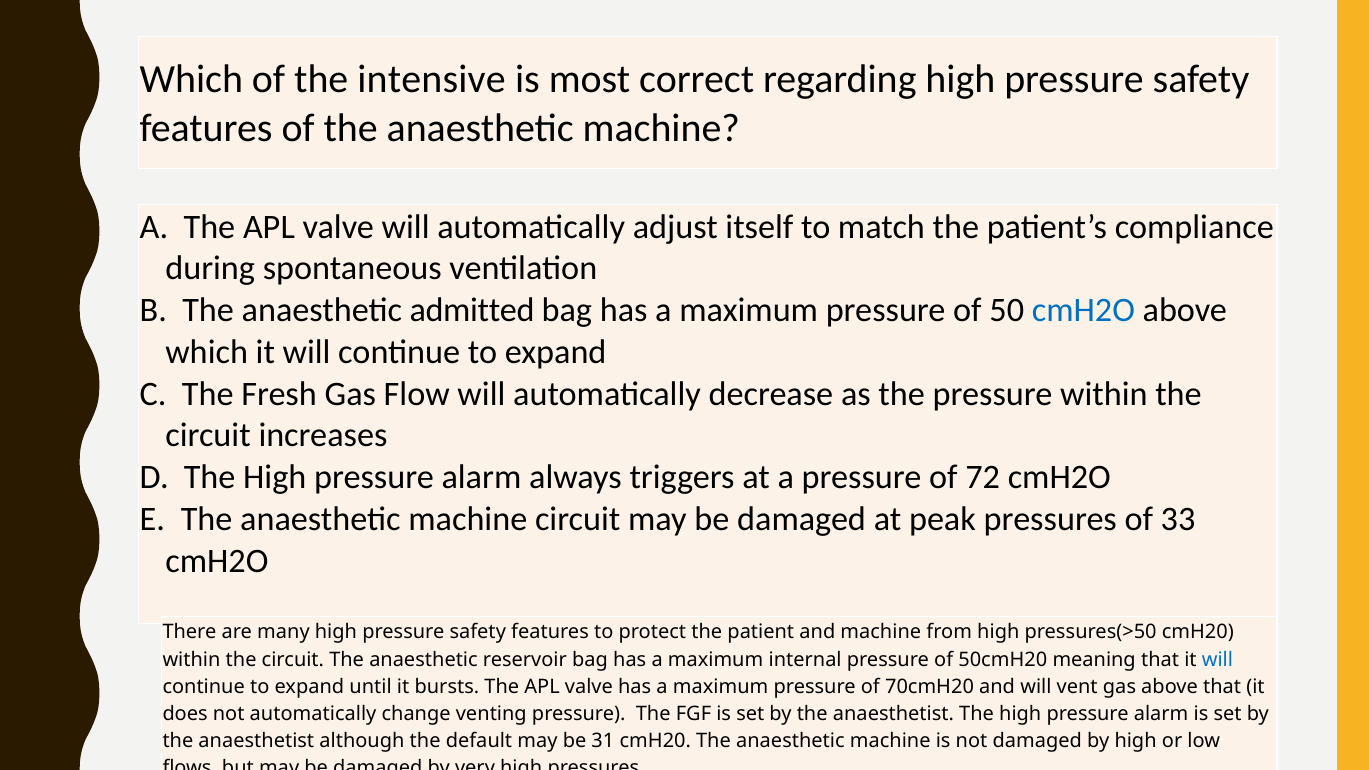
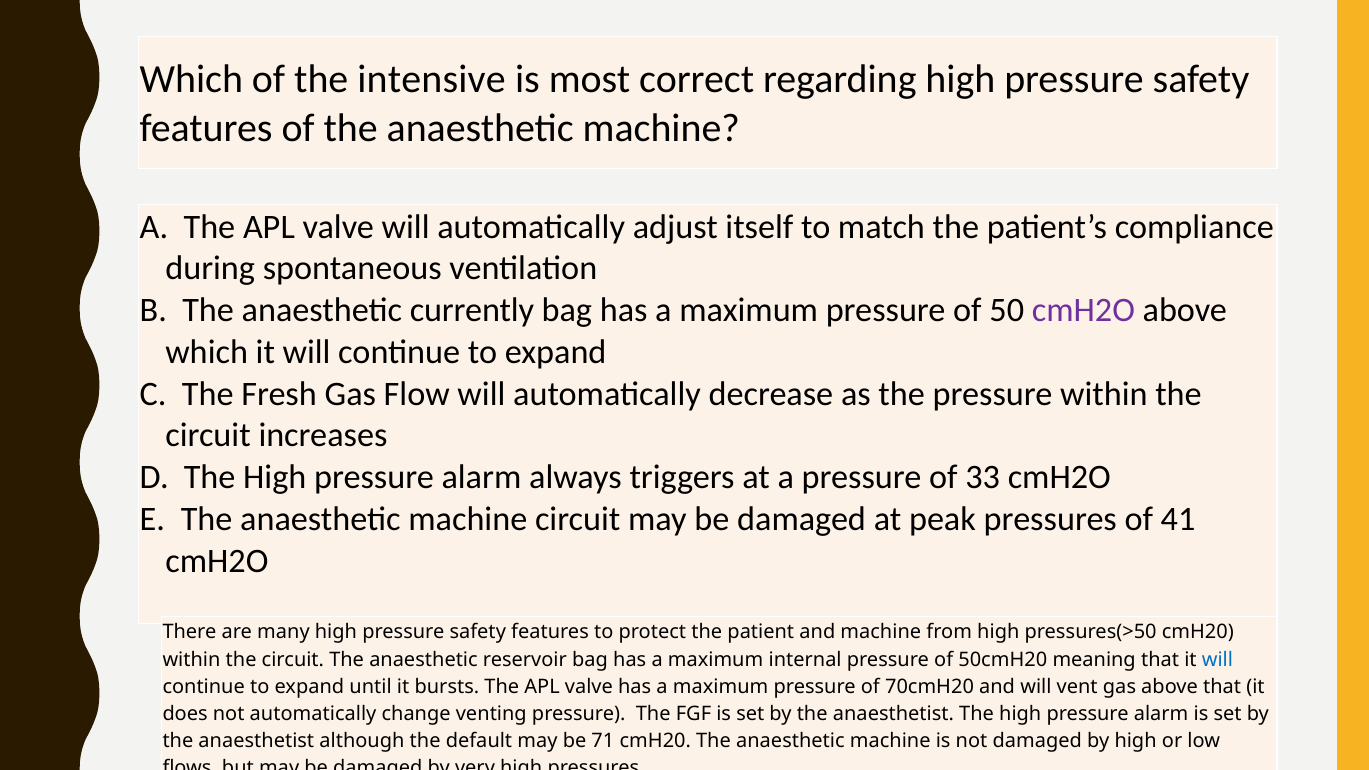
admitted: admitted -> currently
cmH2O at (1083, 310) colour: blue -> purple
72: 72 -> 33
33: 33 -> 41
31: 31 -> 71
